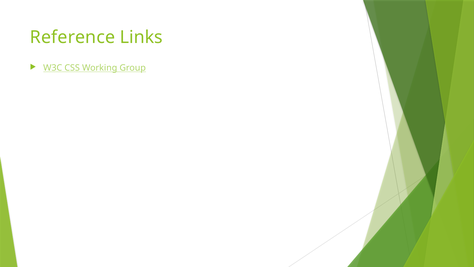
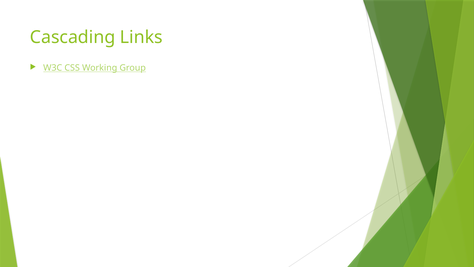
Reference: Reference -> Cascading
